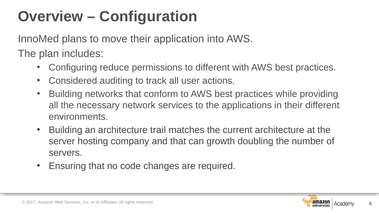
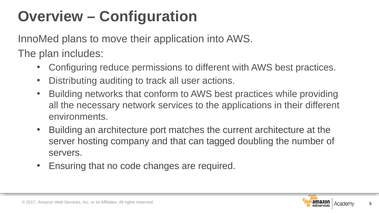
Considered: Considered -> Distributing
trail: trail -> port
growth: growth -> tagged
